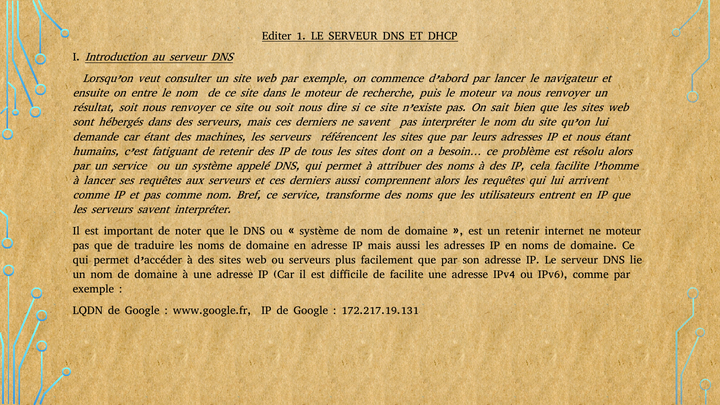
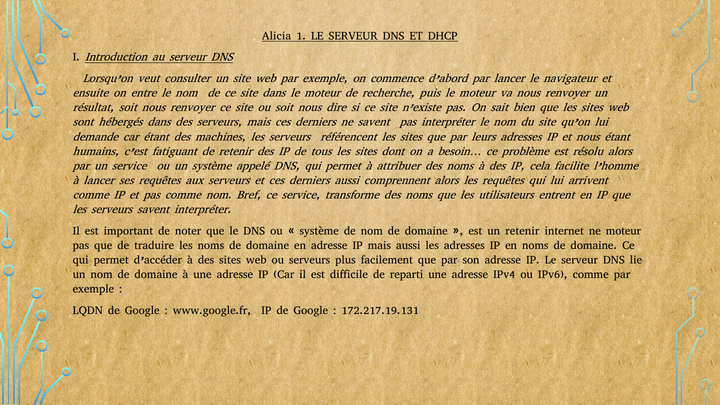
Editer: Editer -> Alicia
de facilite: facilite -> reparti
